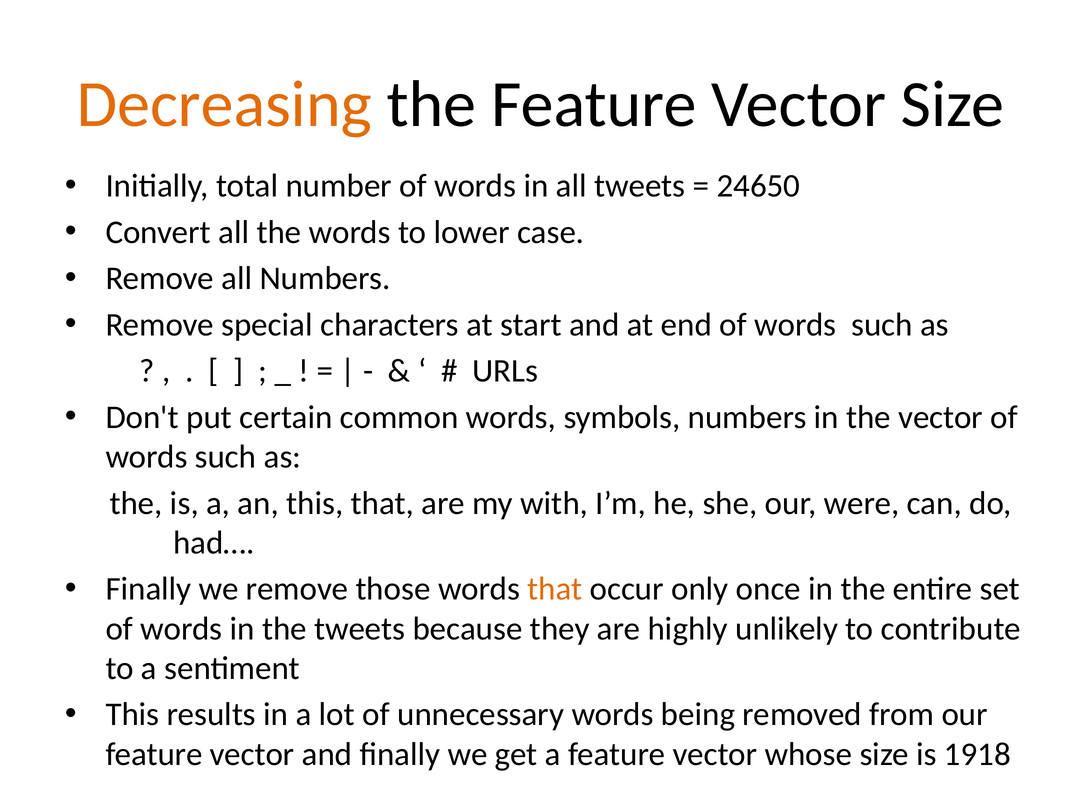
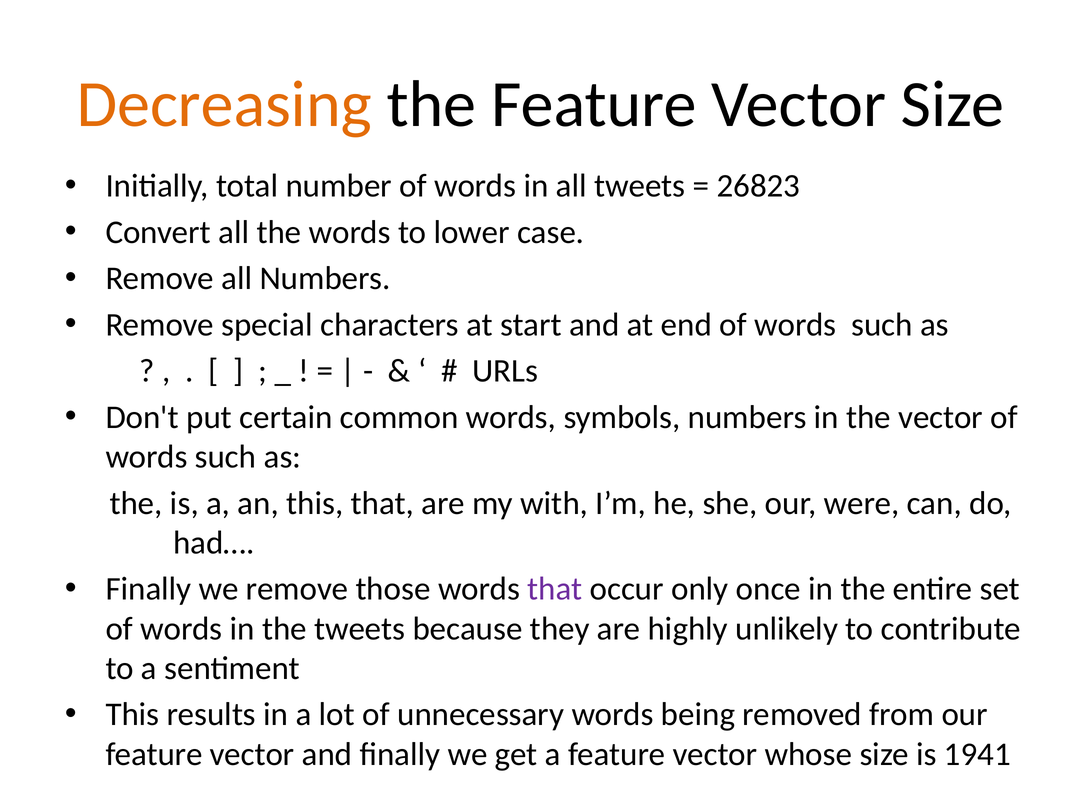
24650: 24650 -> 26823
that at (555, 589) colour: orange -> purple
1918: 1918 -> 1941
